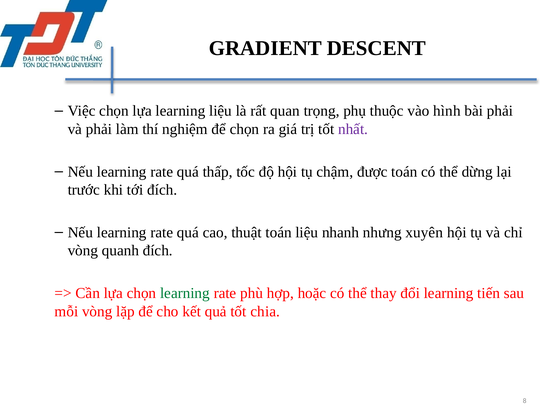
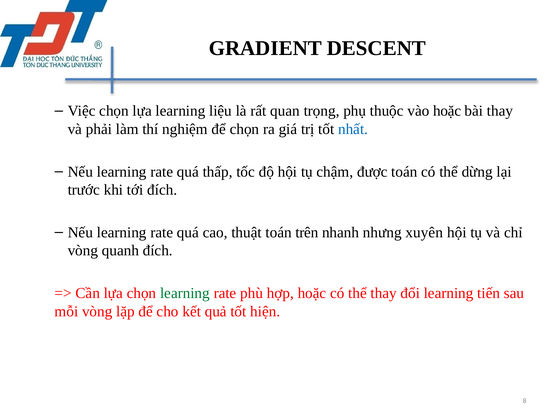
vào hình: hình -> hoặc
bài phải: phải -> thay
nhất colour: purple -> blue
toán liệu: liệu -> trên
chia: chia -> hiện
